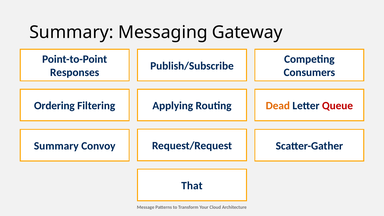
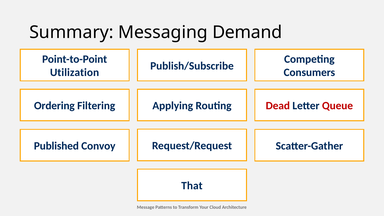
Gateway: Gateway -> Demand
Responses: Responses -> Utilization
Dead colour: orange -> red
Summary at (56, 146): Summary -> Published
